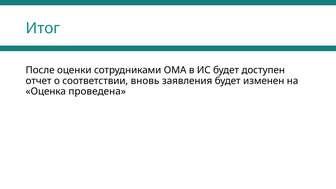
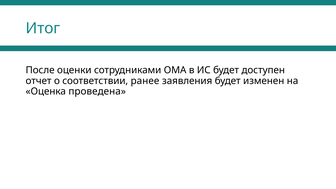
вновь: вновь -> ранее
